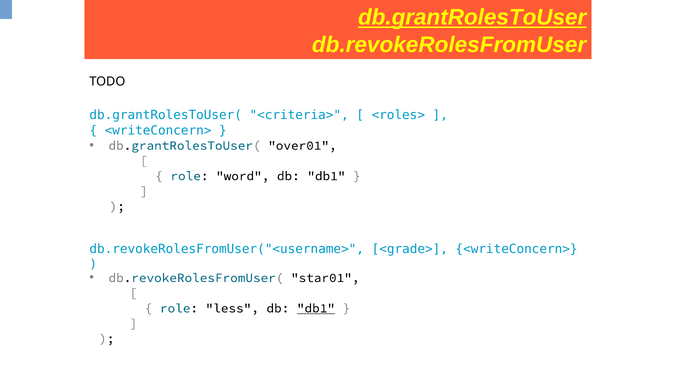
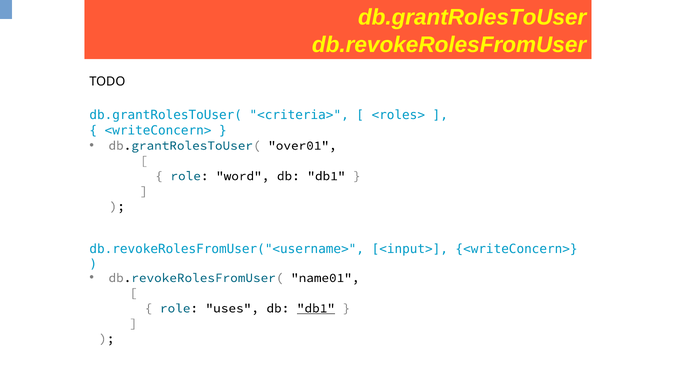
db.grantRolesToUser underline: present -> none
<grade>: <grade> -> <input>
star01: star01 -> name01
less: less -> uses
